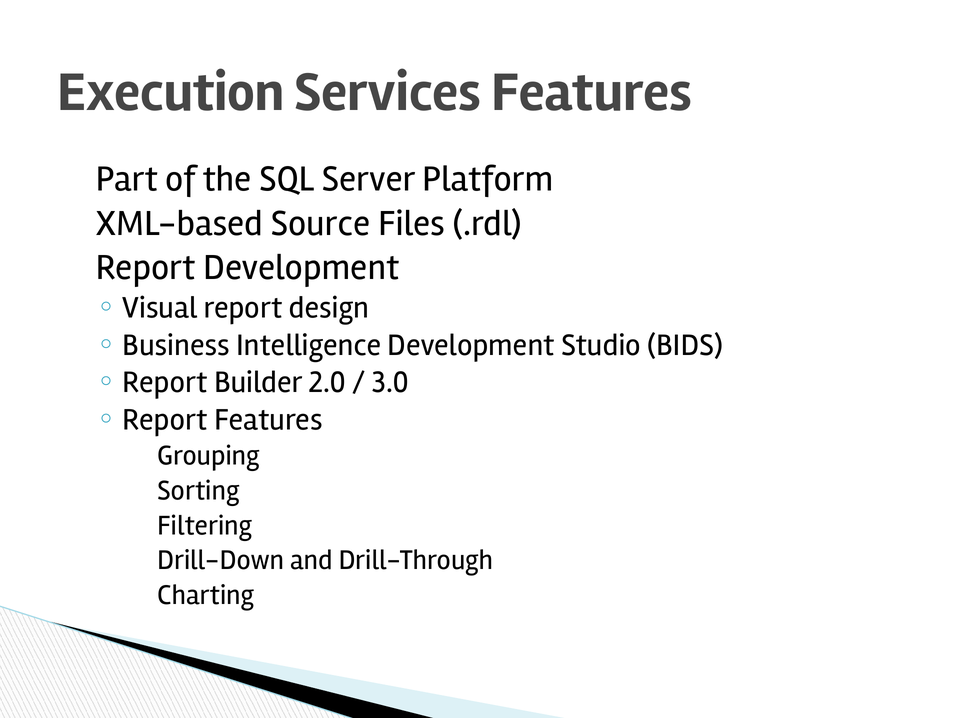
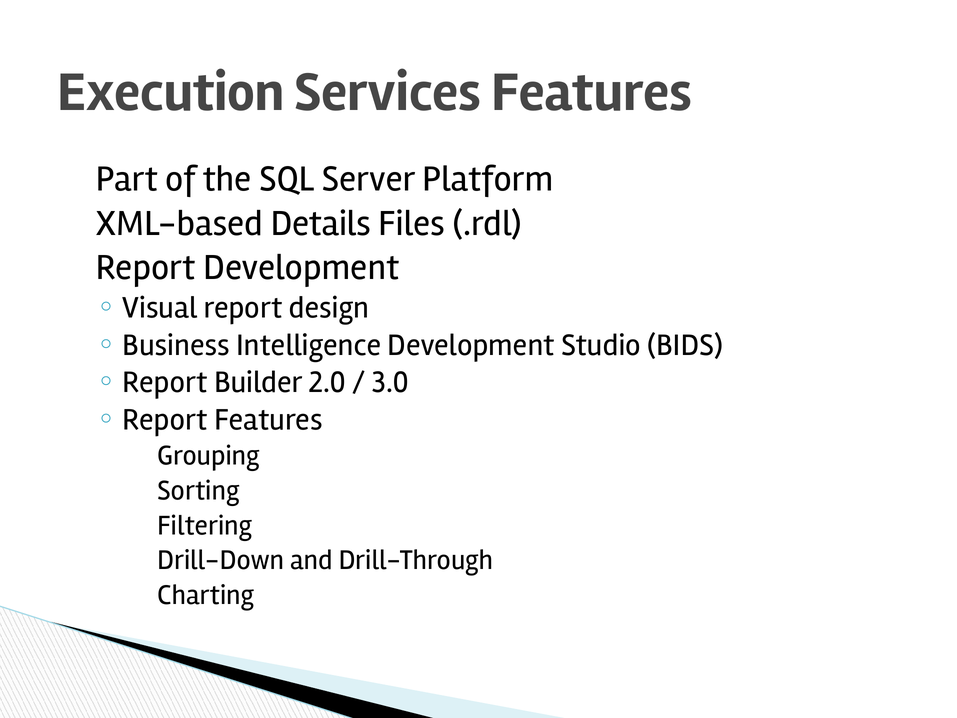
Source: Source -> Details
